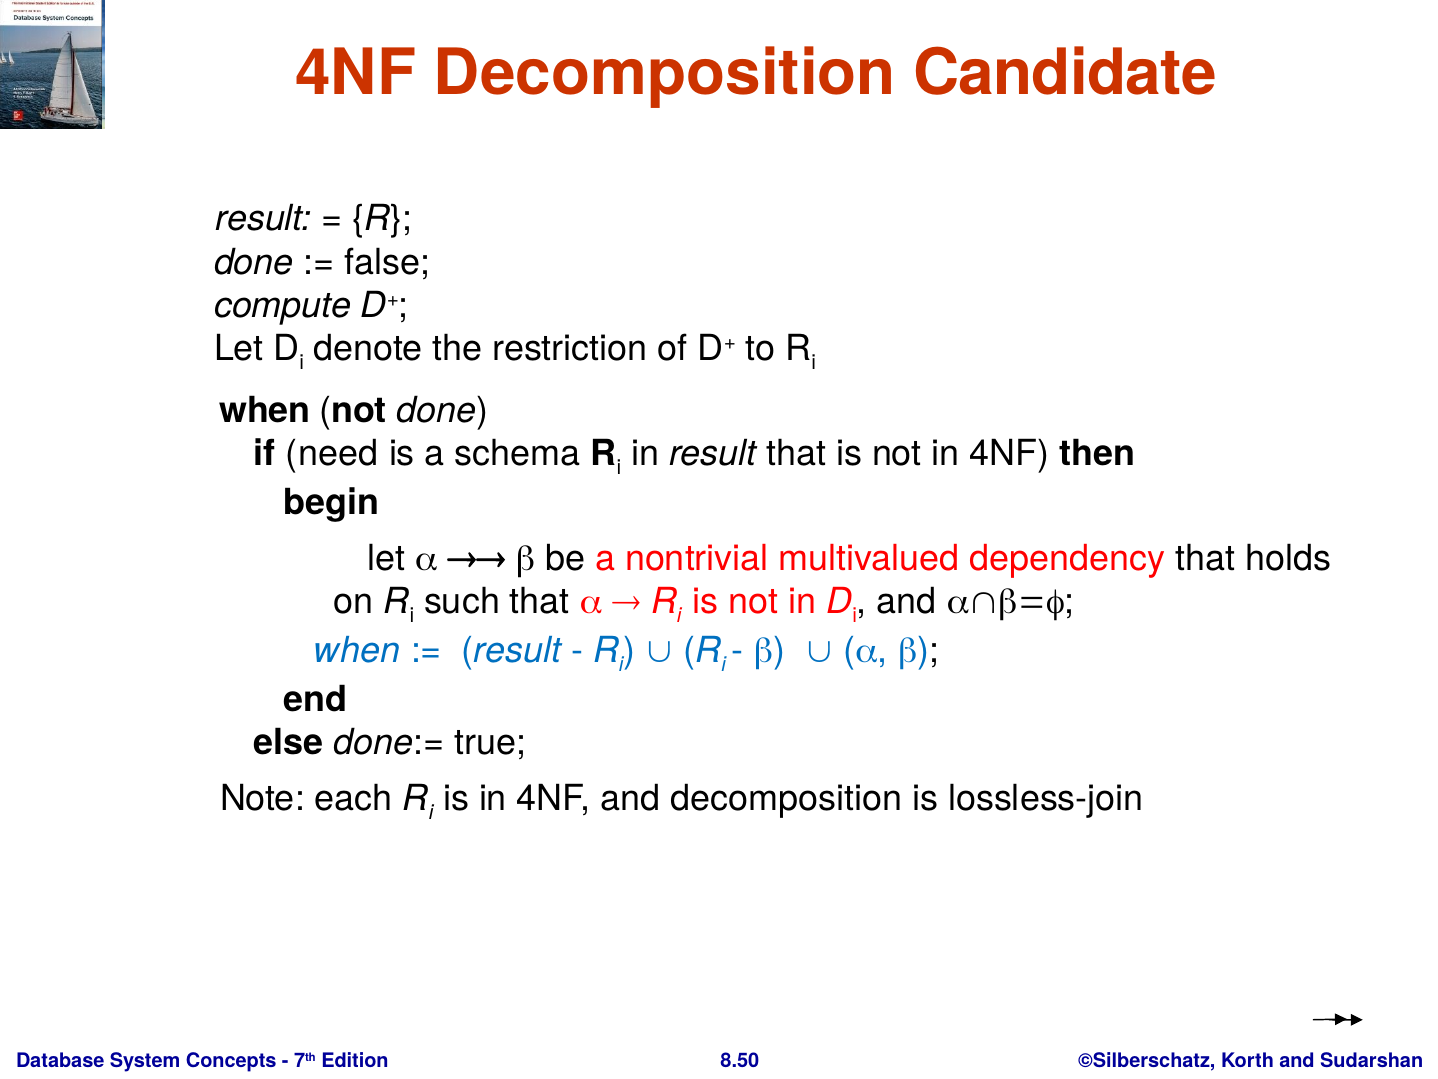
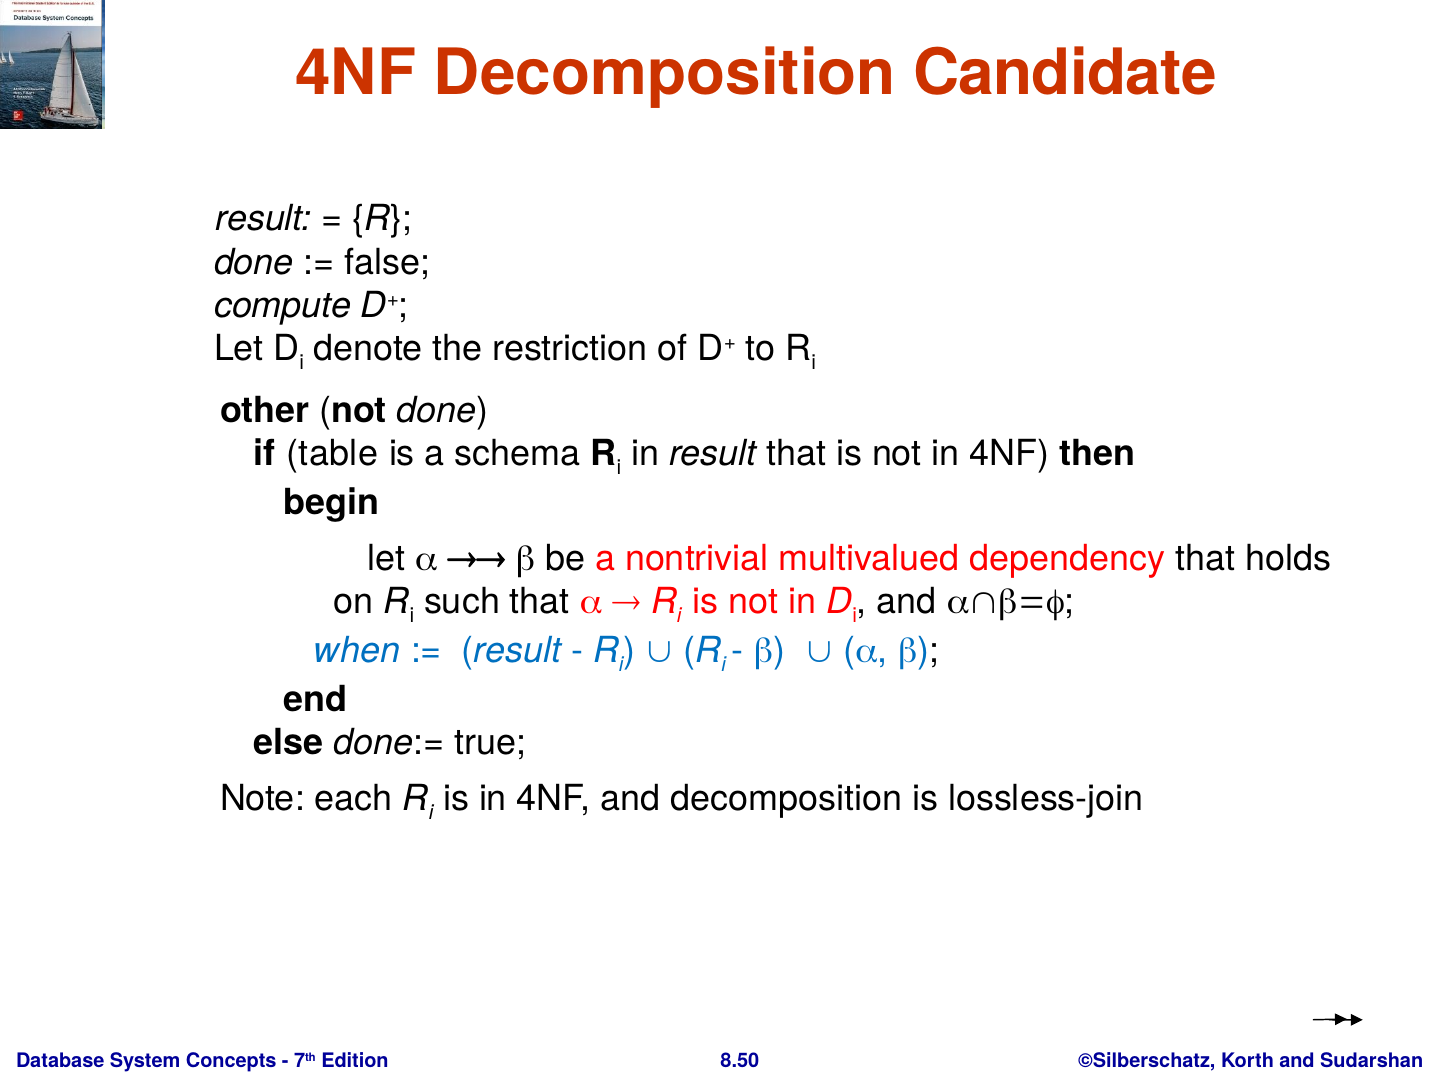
when at (265, 410): when -> other
need: need -> table
